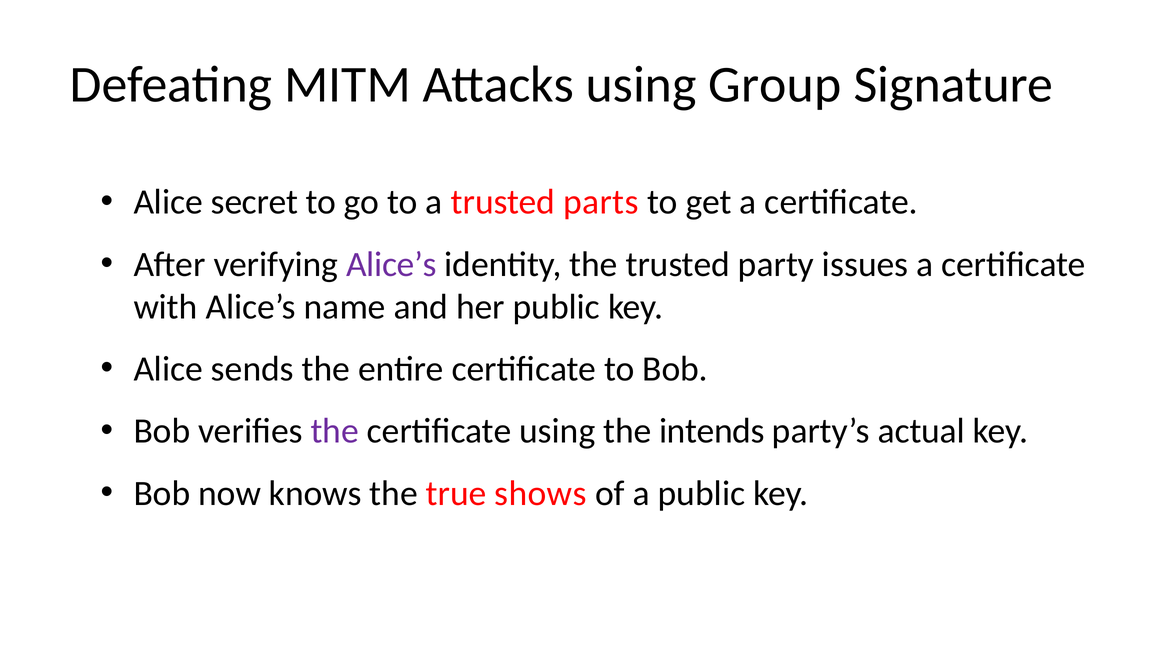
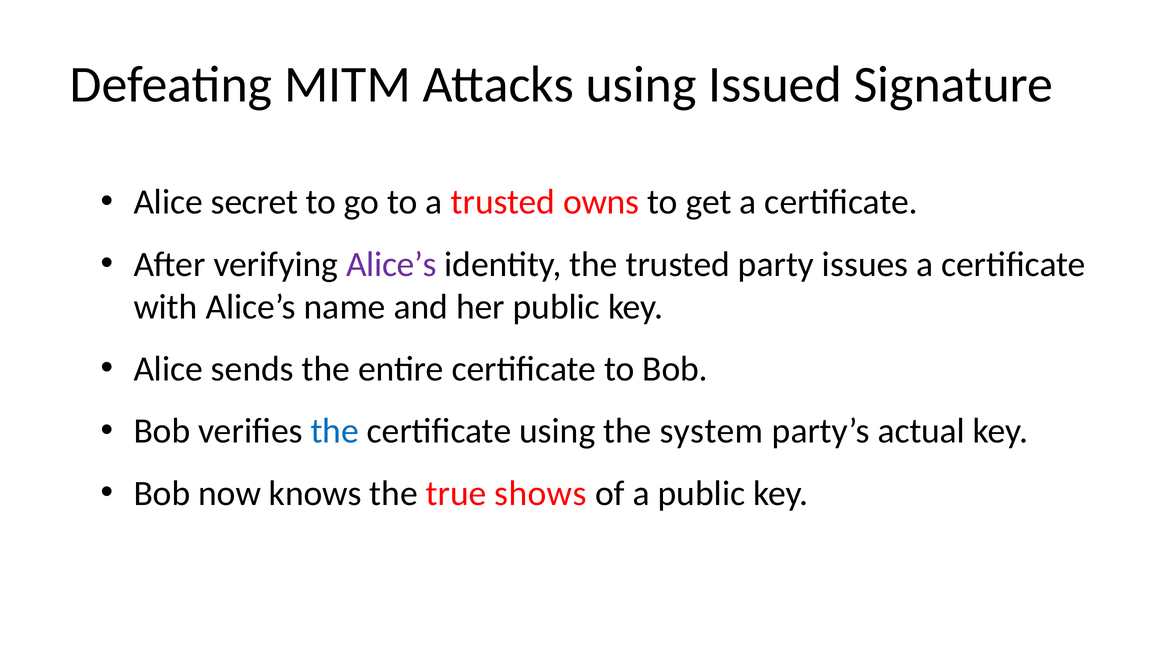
Group: Group -> Issued
parts: parts -> owns
the at (335, 431) colour: purple -> blue
intends: intends -> system
